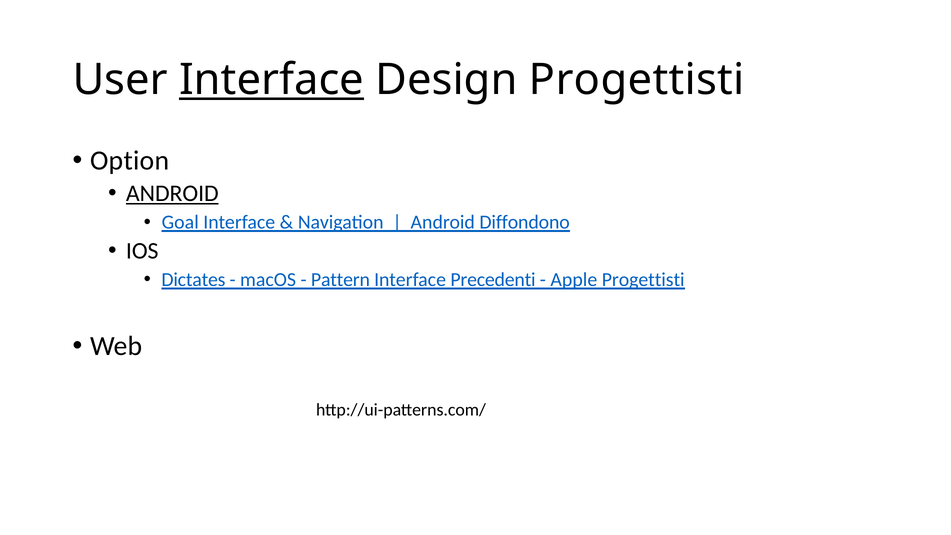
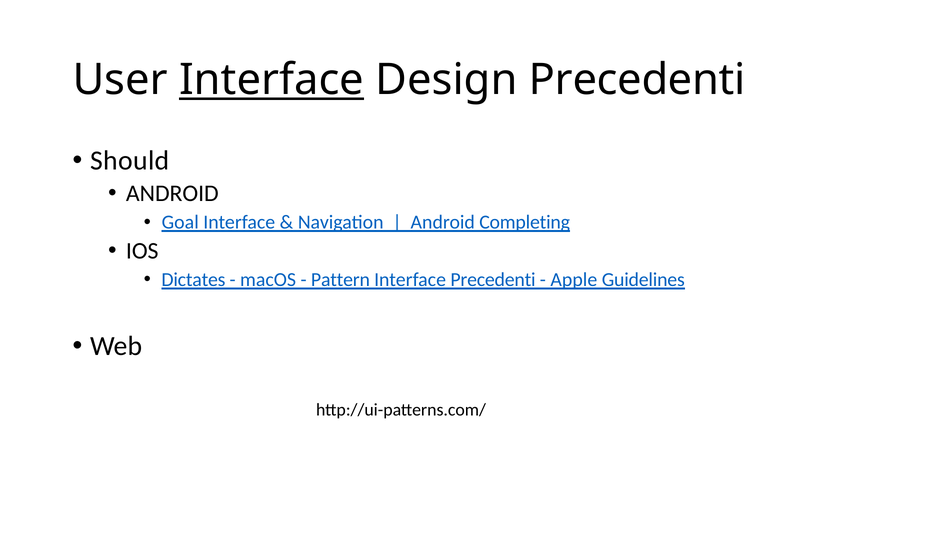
Design Progettisti: Progettisti -> Precedenti
Option: Option -> Should
ANDROID at (172, 194) underline: present -> none
Diffondono: Diffondono -> Completing
Apple Progettisti: Progettisti -> Guidelines
